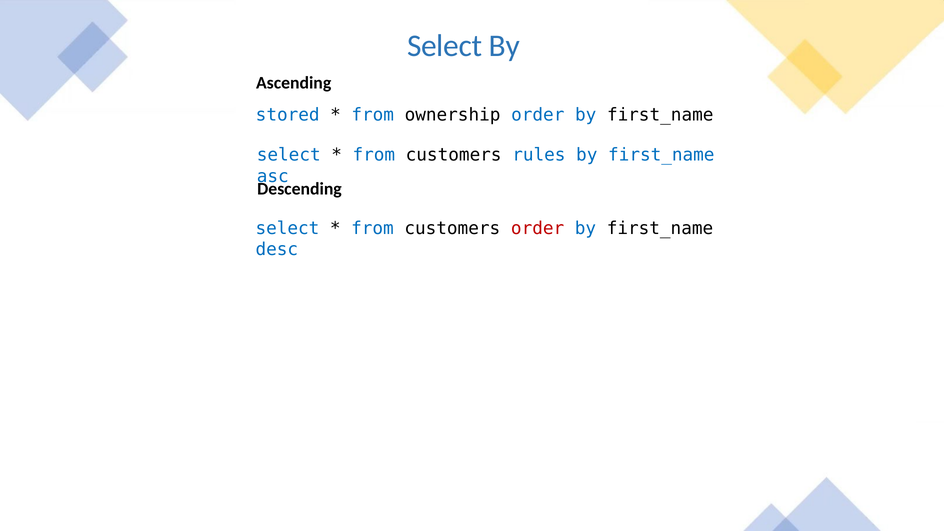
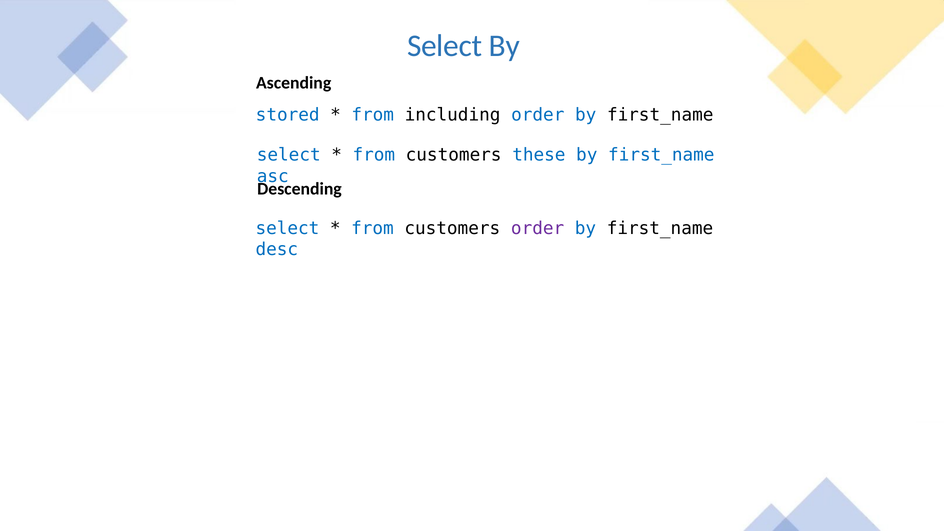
ownership: ownership -> including
rules: rules -> these
order at (538, 228) colour: red -> purple
